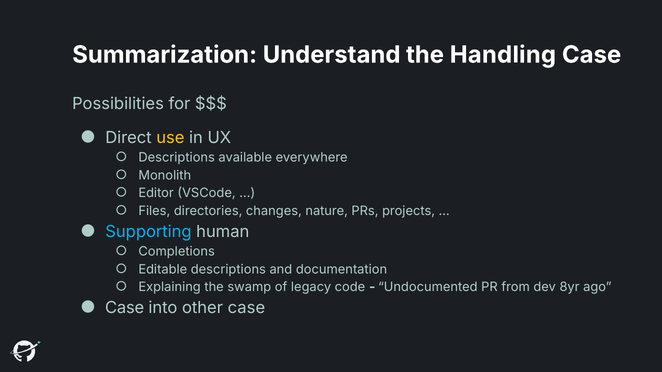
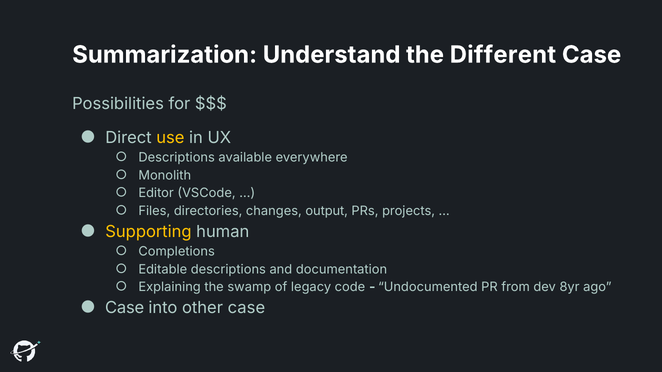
Handling: Handling -> Different
nature: nature -> output
Supporting colour: light blue -> yellow
